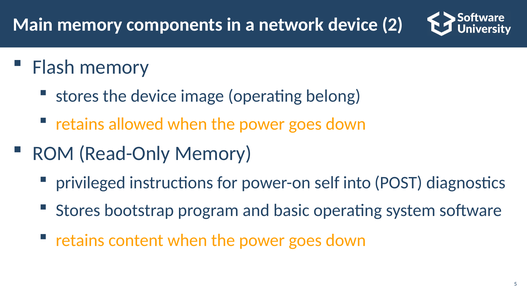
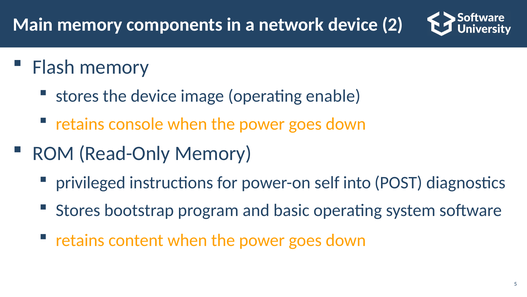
belong: belong -> enable
allowed: allowed -> console
